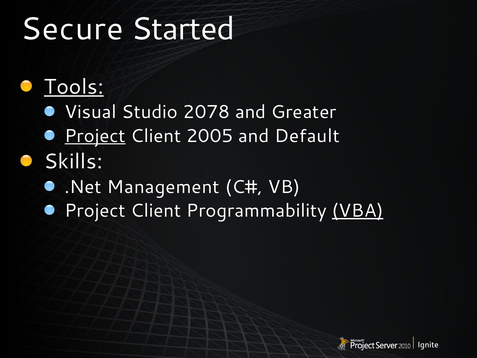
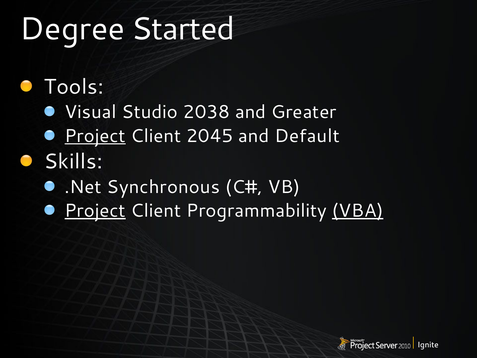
Secure: Secure -> Degree
Tools underline: present -> none
2078: 2078 -> 2038
2005: 2005 -> 2045
Management: Management -> Synchronous
Project at (95, 210) underline: none -> present
